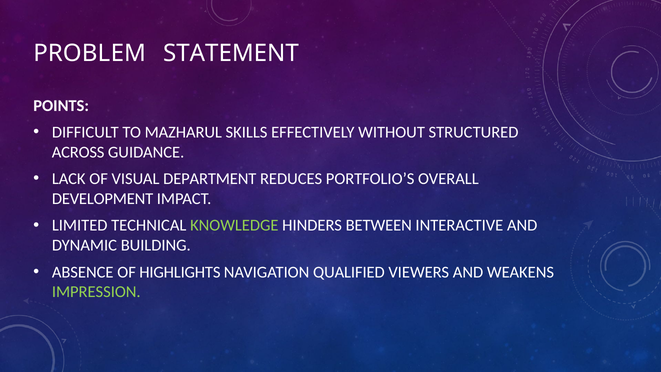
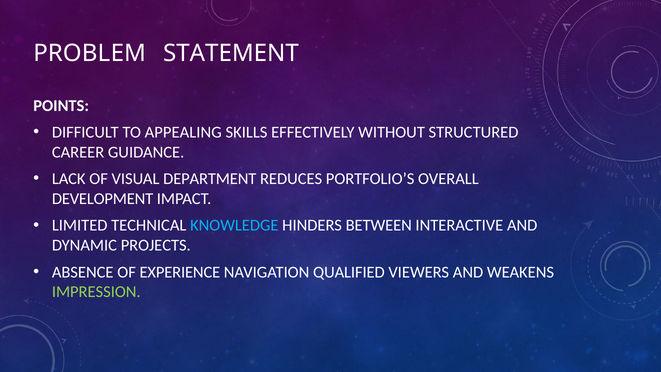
MAZHARUL: MAZHARUL -> APPEALING
ACROSS: ACROSS -> CAREER
KNOWLEDGE colour: light green -> light blue
BUILDING: BUILDING -> PROJECTS
HIGHLIGHTS: HIGHLIGHTS -> EXPERIENCE
